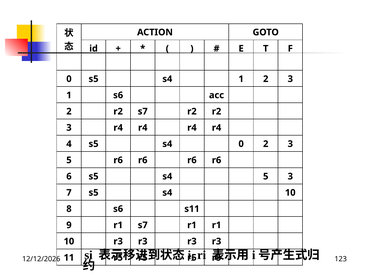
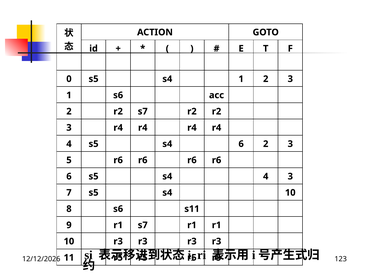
s4 0: 0 -> 6
s4 5: 5 -> 4
